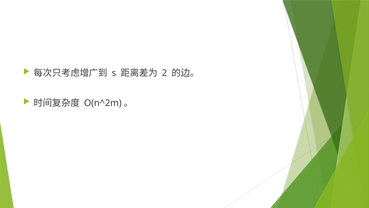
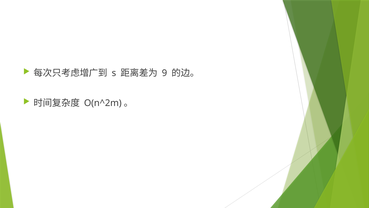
2: 2 -> 9
